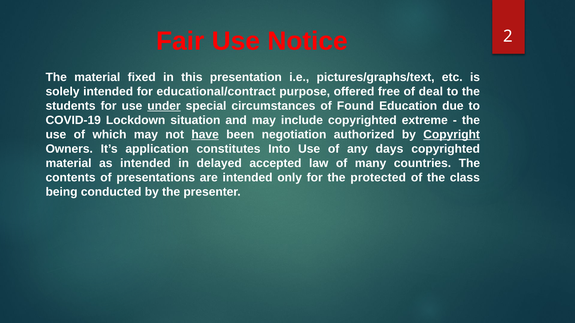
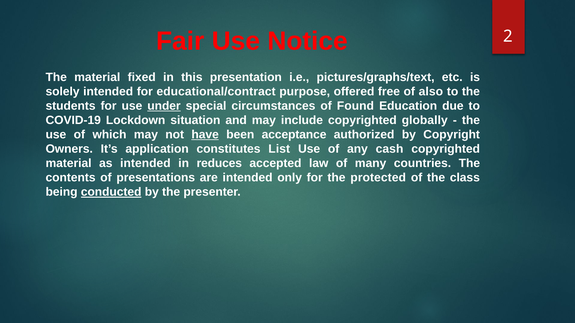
deal: deal -> also
extreme: extreme -> globally
negotiation: negotiation -> acceptance
Copyright underline: present -> none
Into: Into -> List
days: days -> cash
delayed: delayed -> reduces
conducted underline: none -> present
